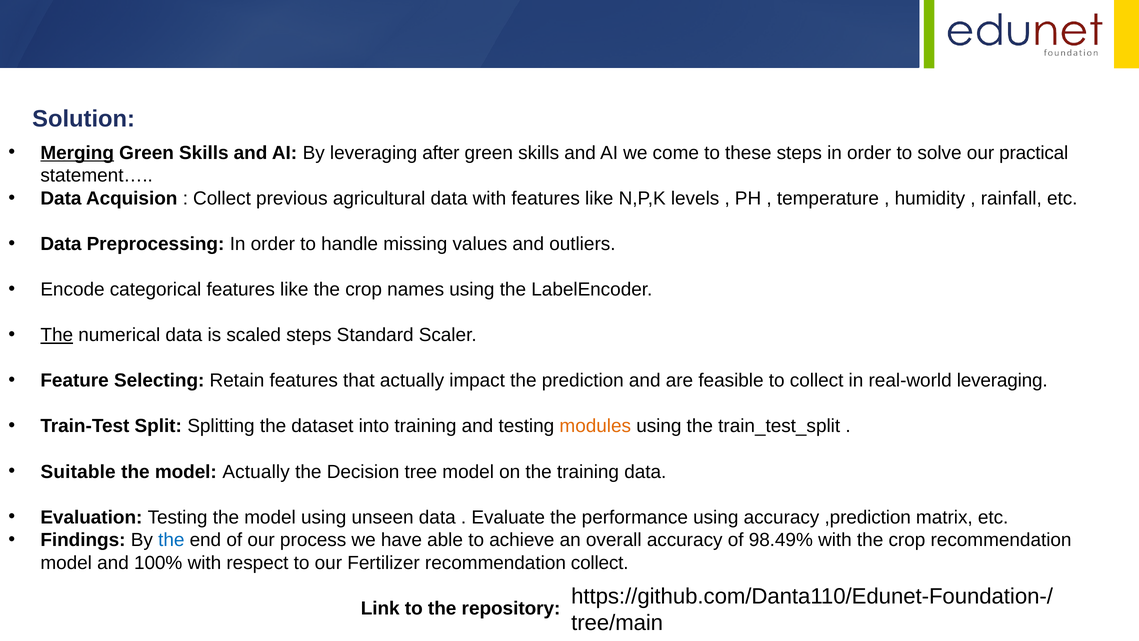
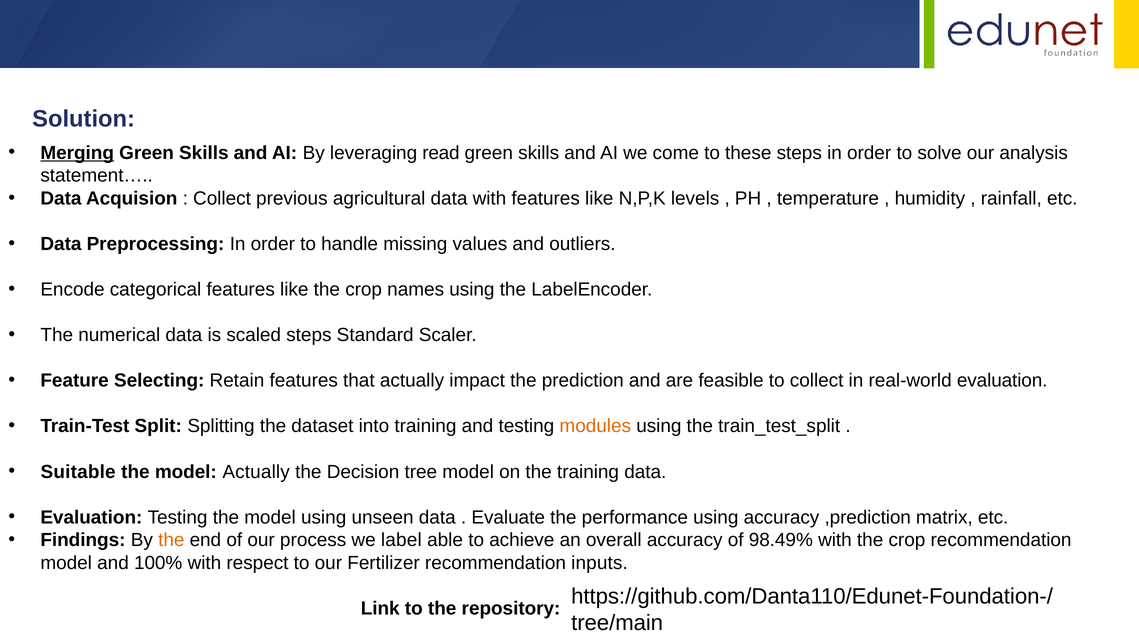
after: after -> read
practical: practical -> analysis
The at (57, 335) underline: present -> none
real-world leveraging: leveraging -> evaluation
the at (171, 540) colour: blue -> orange
have: have -> label
recommendation collect: collect -> inputs
